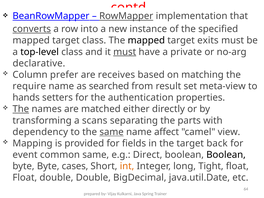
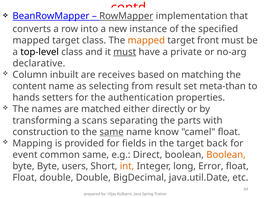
converts underline: present -> none
mapped at (146, 40) colour: black -> orange
exits: exits -> front
prefer: prefer -> inbuilt
require: require -> content
searched: searched -> selecting
meta-view: meta-view -> meta-than
The at (21, 109) underline: present -> none
dependency: dependency -> construction
affect: affect -> know
camel view: view -> float
Boolean at (226, 155) colour: black -> orange
cases: cases -> users
Tight: Tight -> Error
